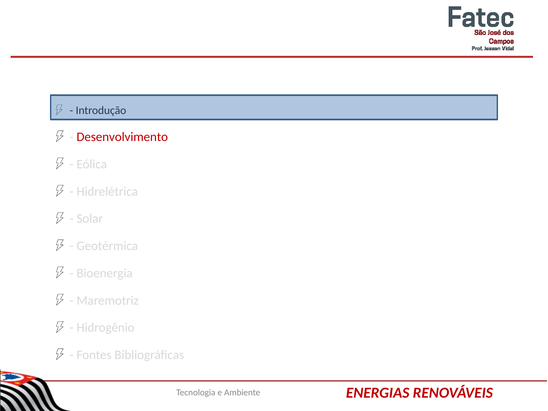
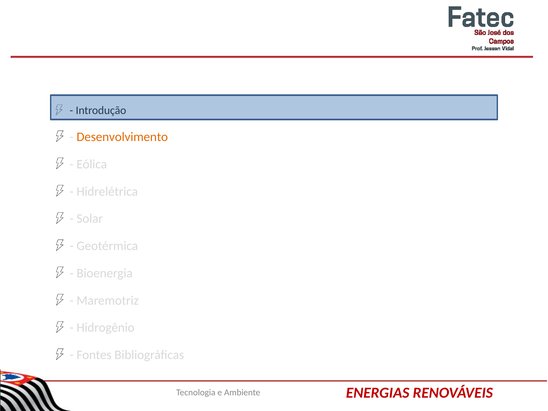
Desenvolvimento colour: red -> orange
